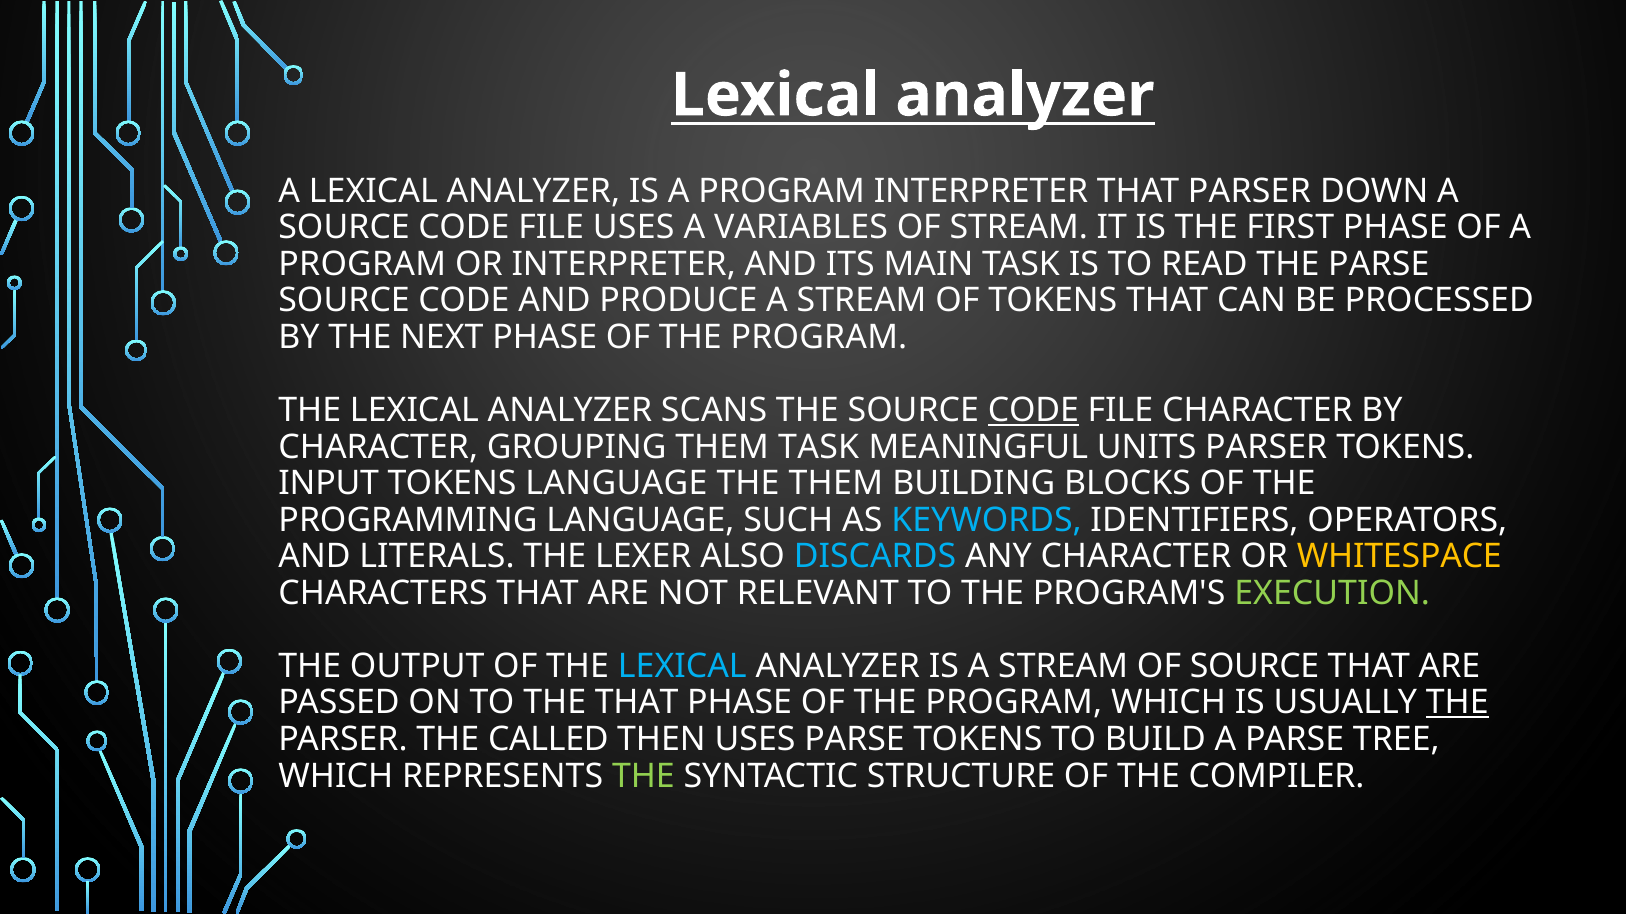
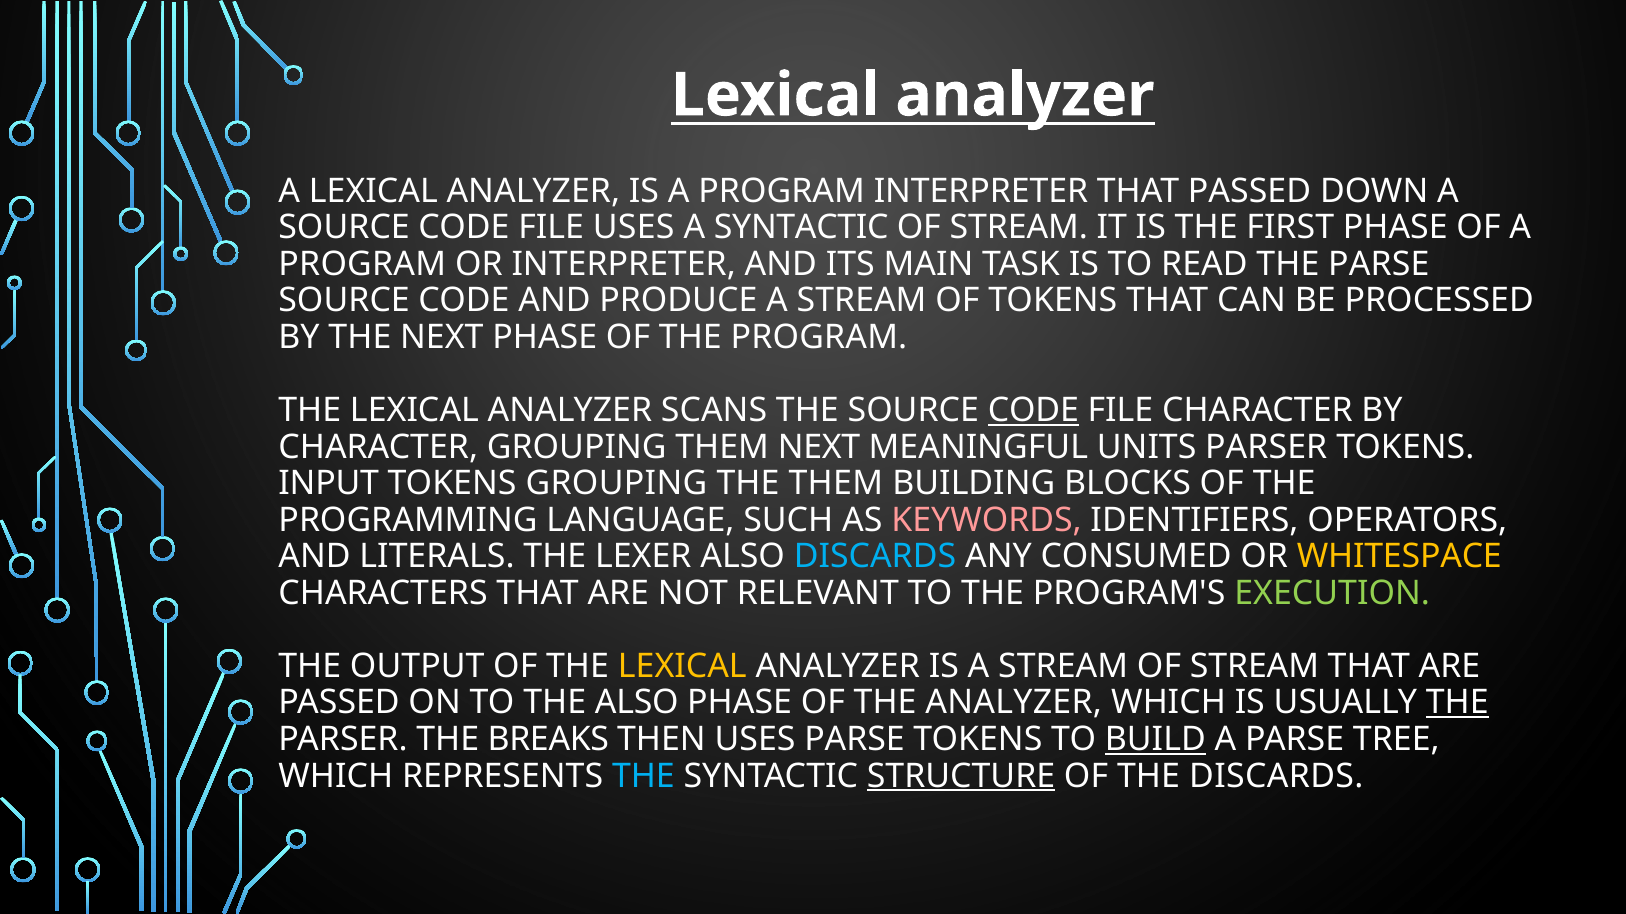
THAT PARSER: PARSER -> PASSED
A VARIABLES: VARIABLES -> SYNTACTIC
THEM TASK: TASK -> NEXT
TOKENS LANGUAGE: LANGUAGE -> GROUPING
KEYWORDS colour: light blue -> pink
ANY CHARACTER: CHARACTER -> CONSUMED
LEXICAL at (682, 667) colour: light blue -> yellow
STREAM OF SOURCE: SOURCE -> STREAM
THE THAT: THAT -> ALSO
PROGRAM at (1014, 703): PROGRAM -> ANALYZER
CALLED: CALLED -> BREAKS
BUILD underline: none -> present
THE at (643, 776) colour: light green -> light blue
STRUCTURE underline: none -> present
THE COMPILER: COMPILER -> DISCARDS
